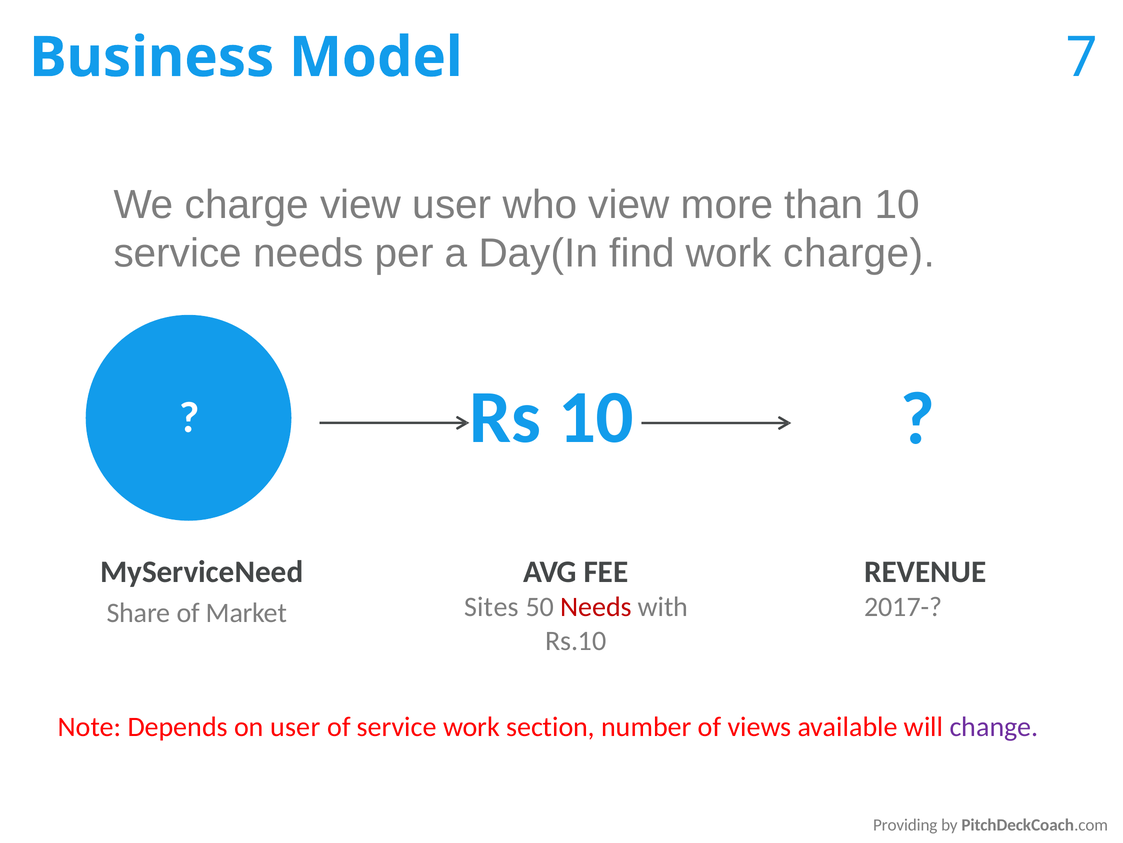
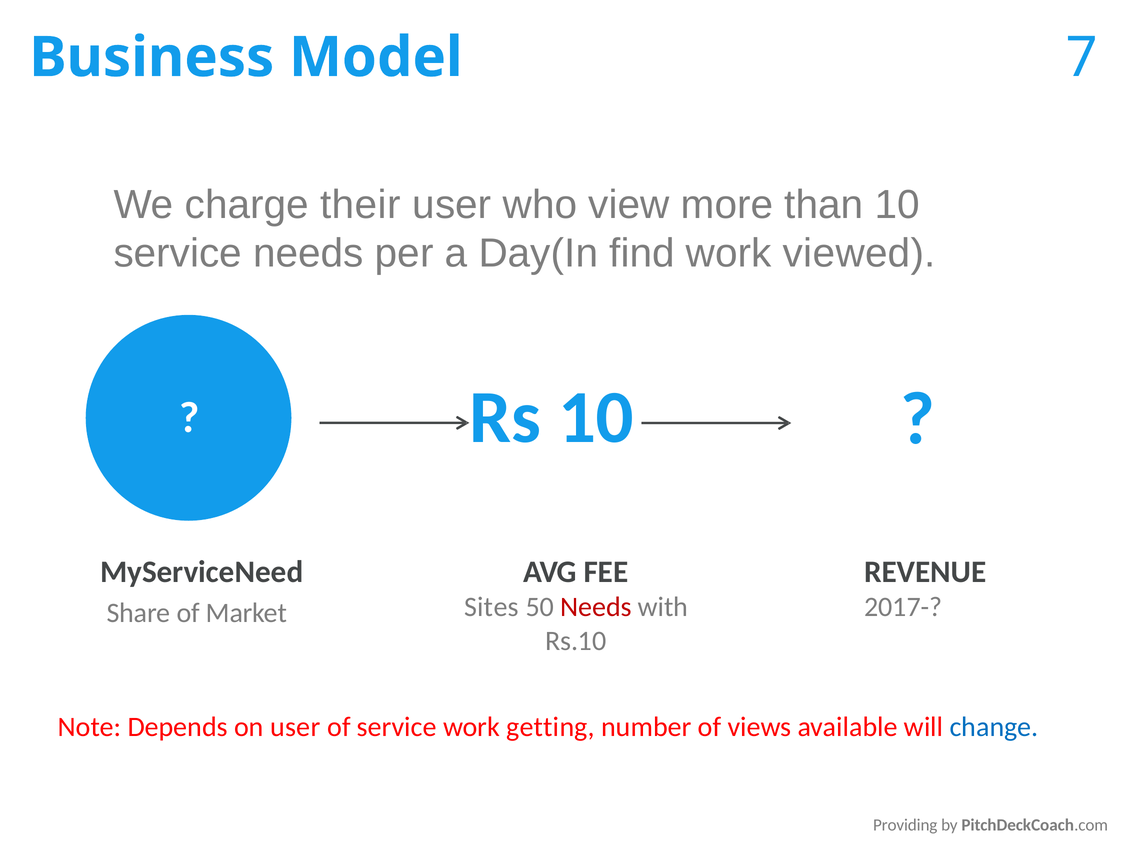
charge view: view -> their
work charge: charge -> viewed
section: section -> getting
change colour: purple -> blue
